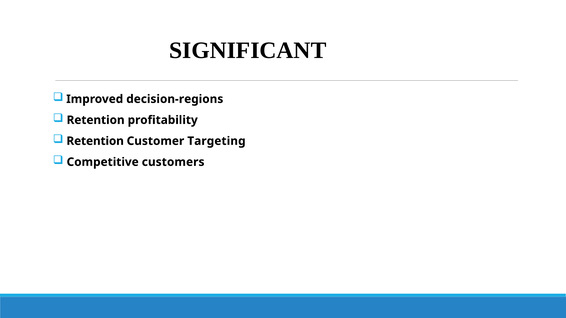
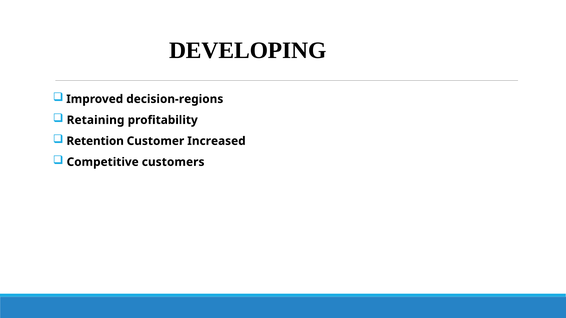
SIGNIFICANT: SIGNIFICANT -> DEVELOPING
Retention at (96, 120): Retention -> Retaining
Targeting: Targeting -> Increased
